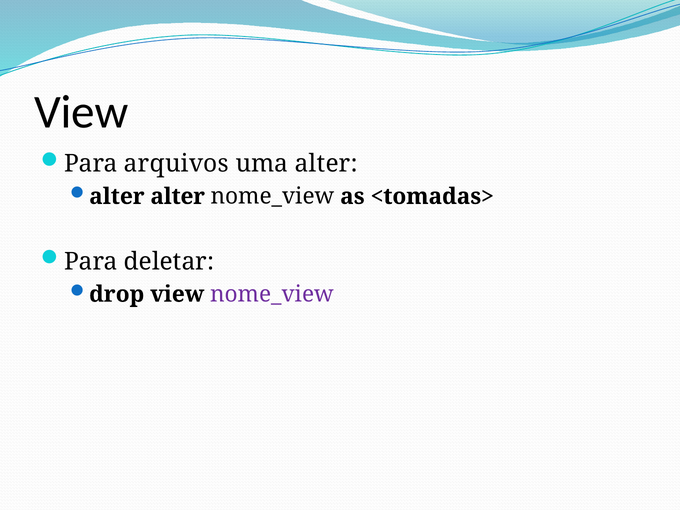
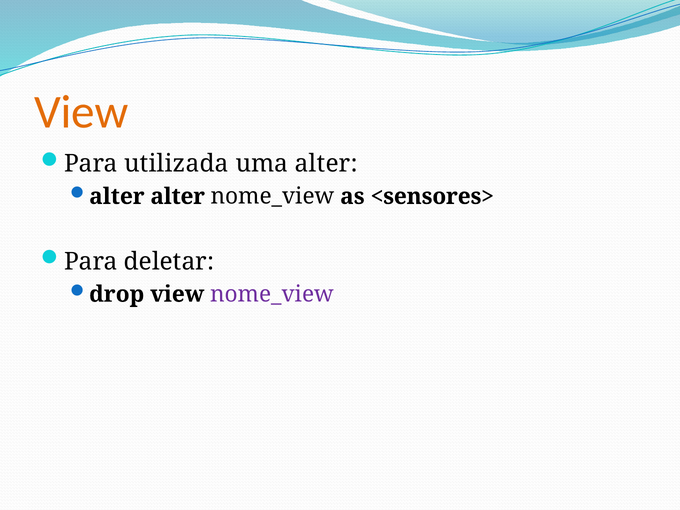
View at (81, 112) colour: black -> orange
arquivos: arquivos -> utilizada
<tomadas>: <tomadas> -> <sensores>
